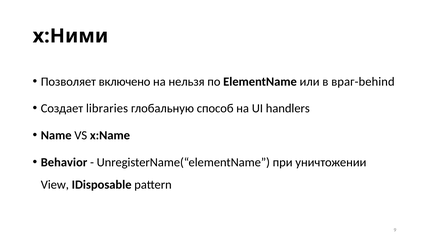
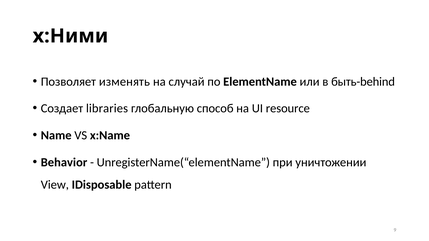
включено: включено -> изменять
нельзя: нельзя -> случай
враг-behind: враг-behind -> быть-behind
handlers: handlers -> resource
